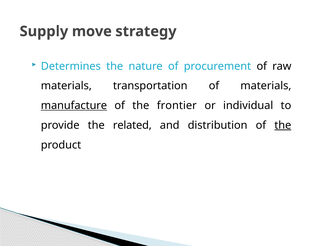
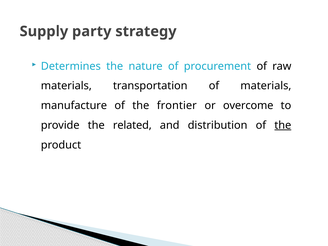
move: move -> party
manufacture underline: present -> none
individual: individual -> overcome
